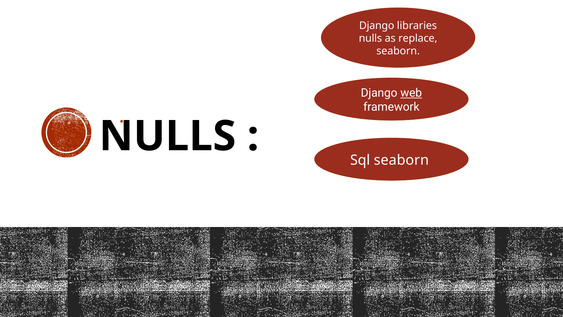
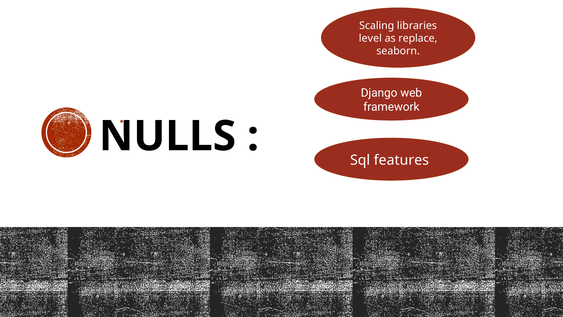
Django at (377, 26): Django -> Scaling
nulls at (370, 38): nulls -> level
web underline: present -> none
Sql seaborn: seaborn -> features
